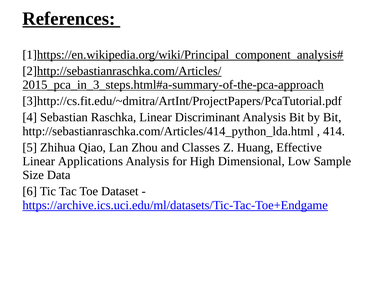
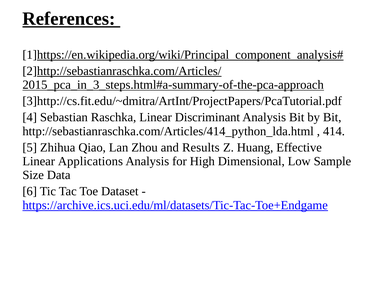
Classes: Classes -> Results
